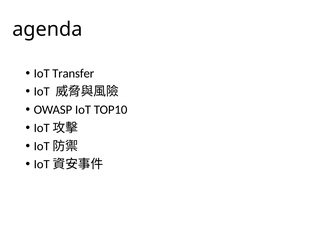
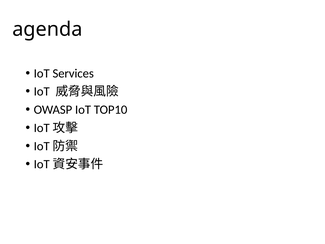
Transfer: Transfer -> Services
